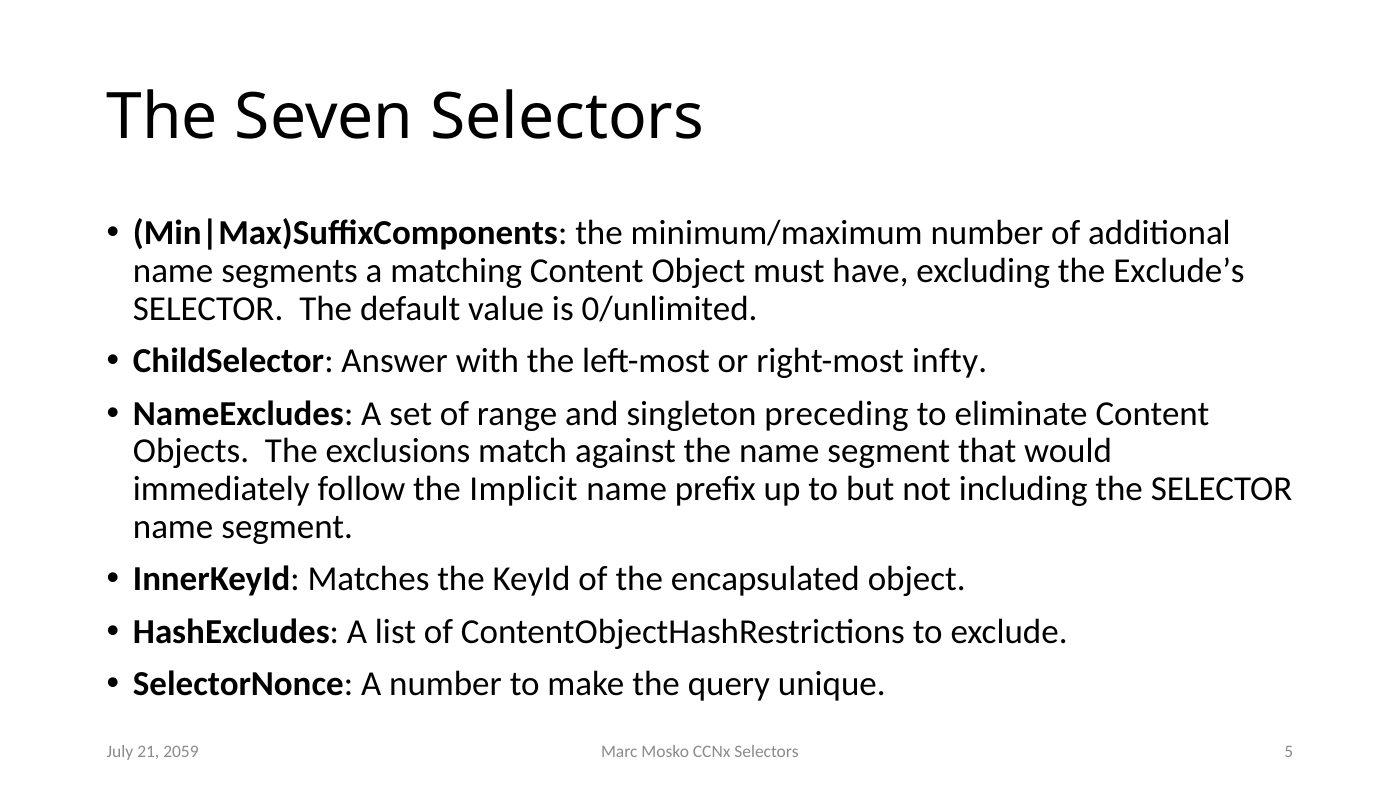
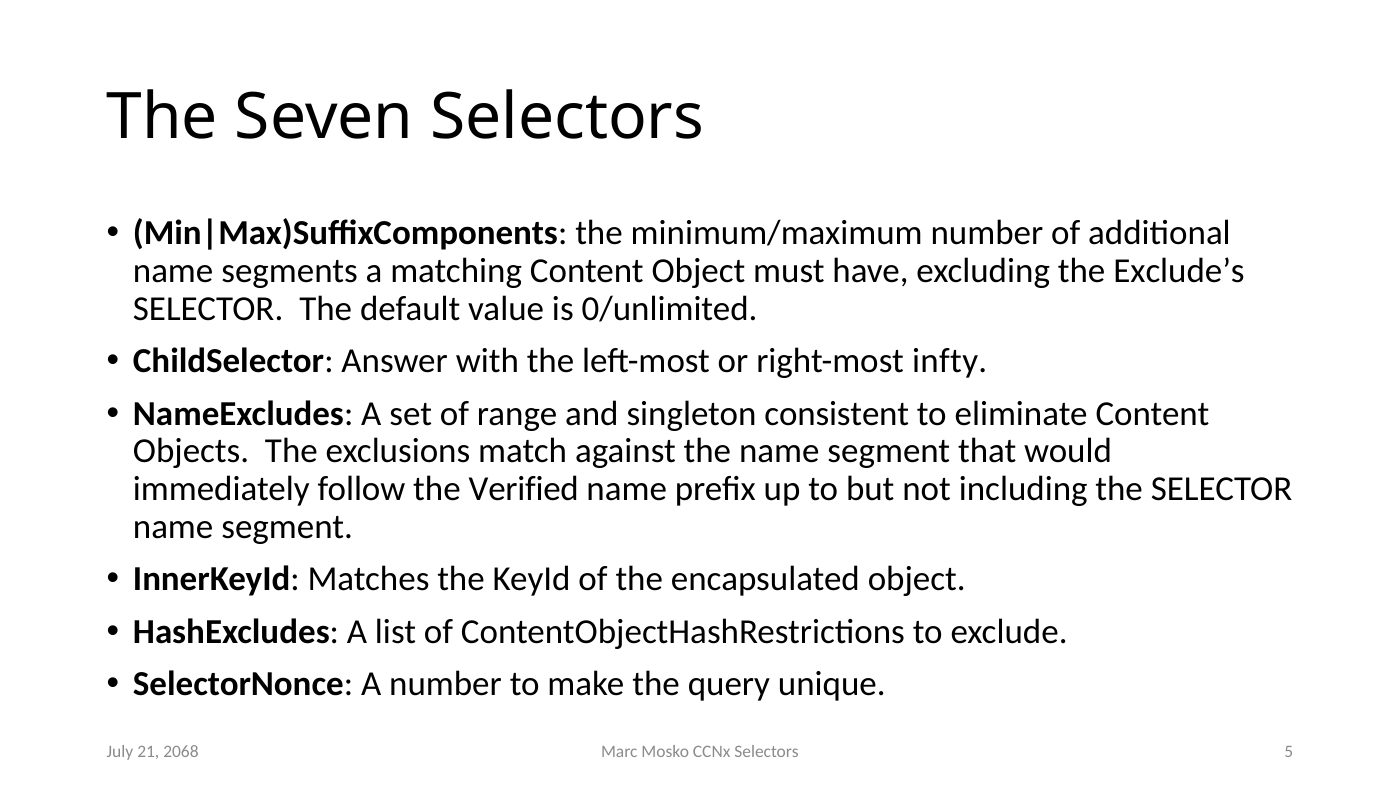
preceding: preceding -> consistent
Implicit: Implicit -> Verified
2059: 2059 -> 2068
